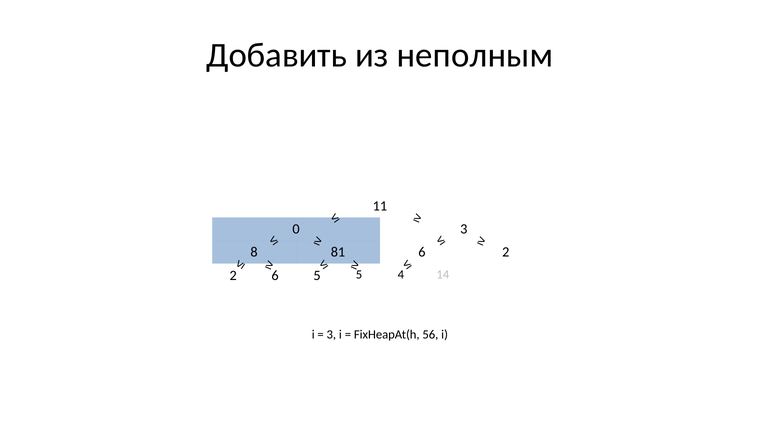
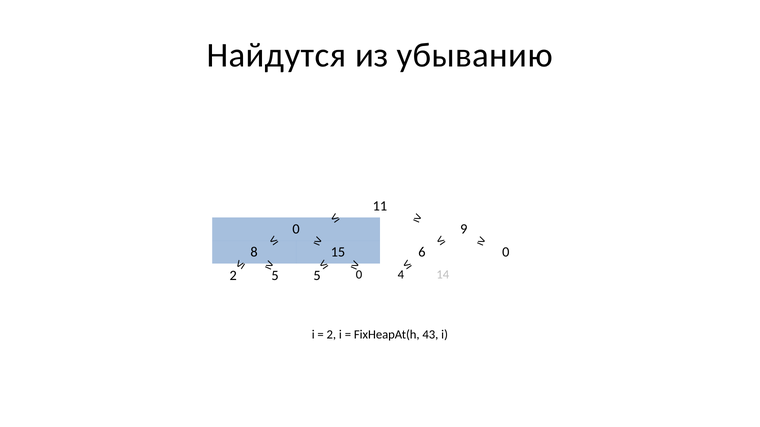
Добавить: Добавить -> Найдутся
неполным: неполным -> убыванию
0 3: 3 -> 9
81: 81 -> 15
6 2: 2 -> 0
2 6: 6 -> 5
5 5: 5 -> 0
3 at (331, 335): 3 -> 2
56: 56 -> 43
